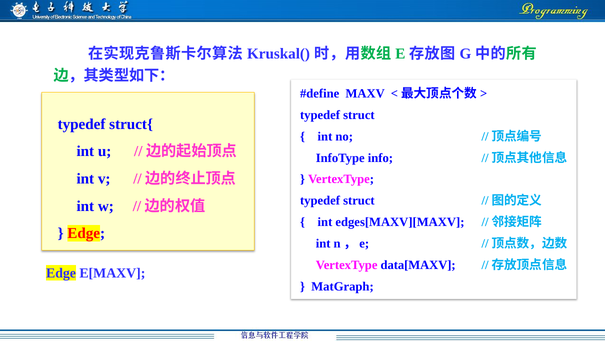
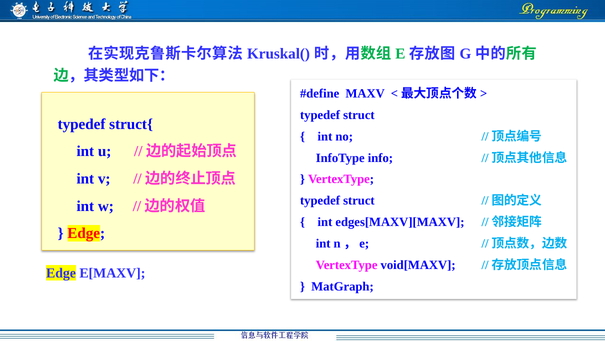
data[MAXV: data[MAXV -> void[MAXV
